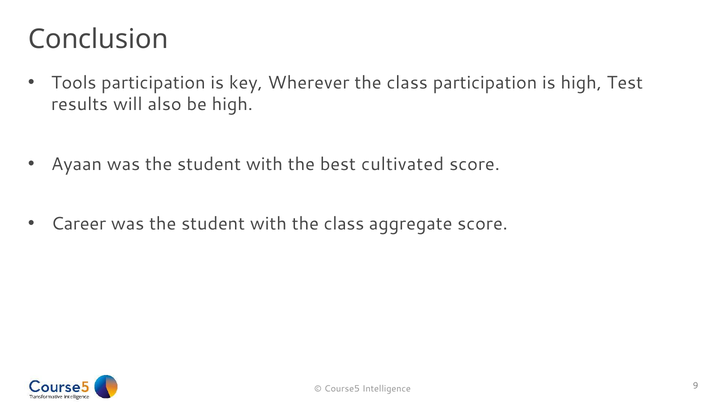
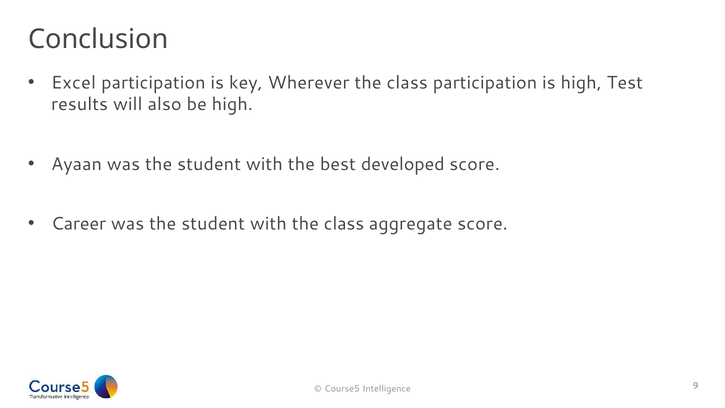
Tools: Tools -> Excel
cultivated: cultivated -> developed
